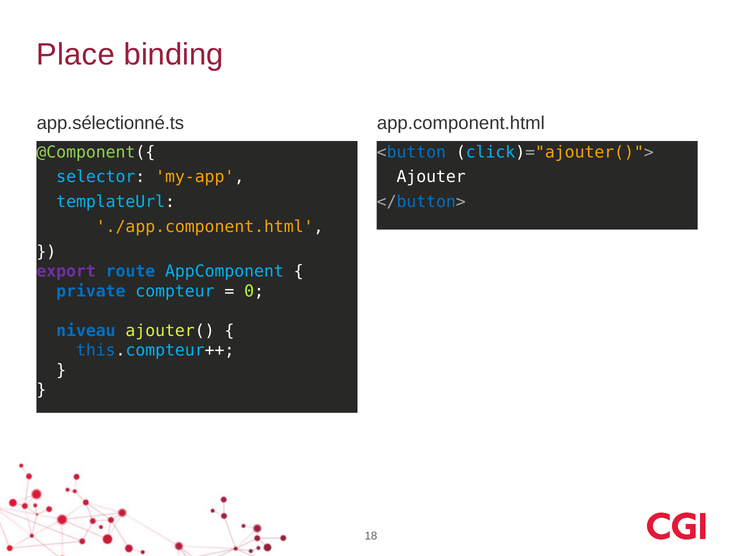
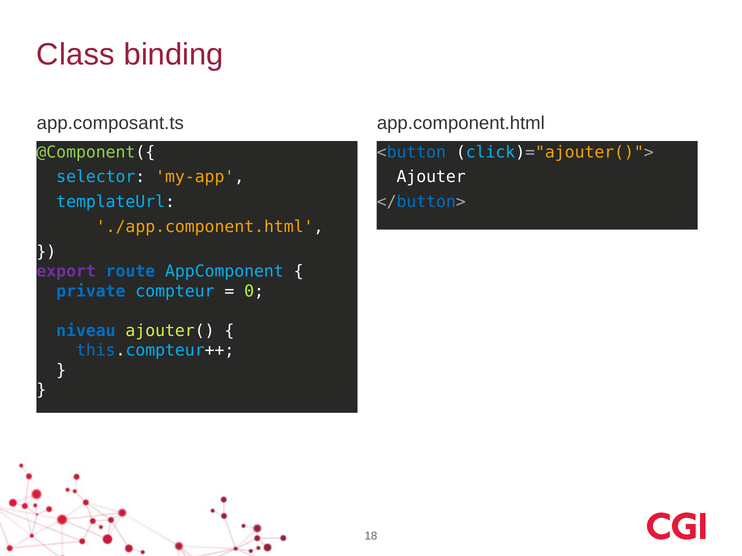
Place: Place -> Class
app.sélectionné.ts: app.sélectionné.ts -> app.composant.ts
